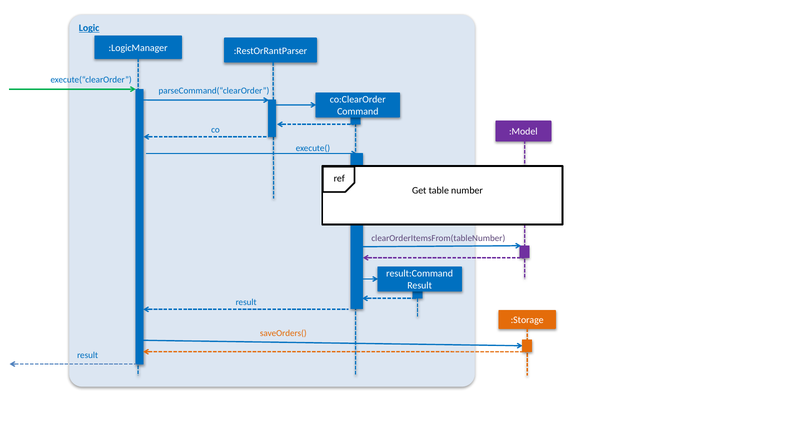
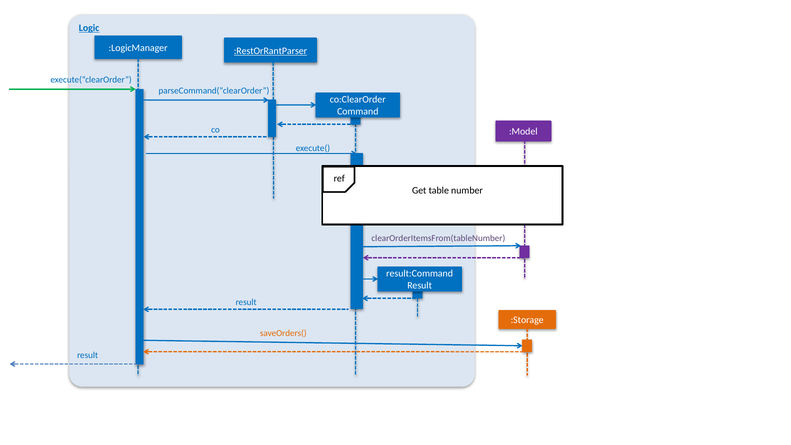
:RestOrRantParser underline: none -> present
